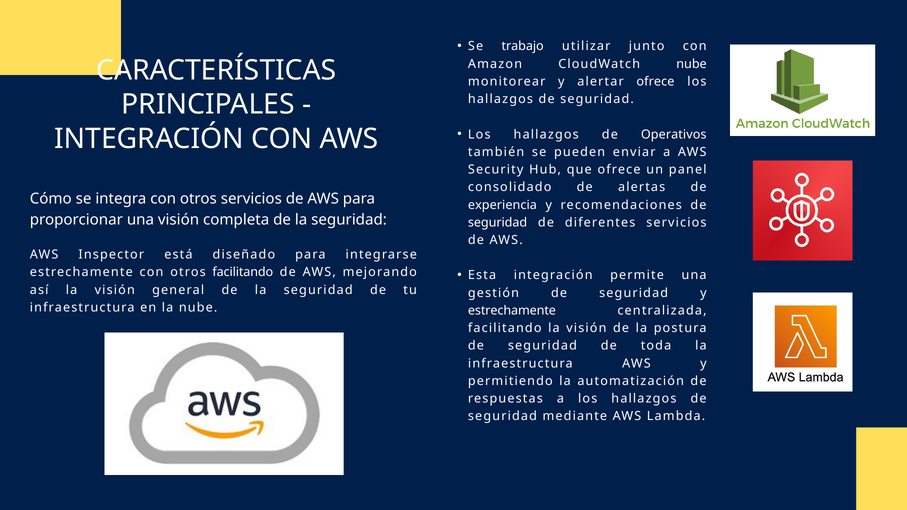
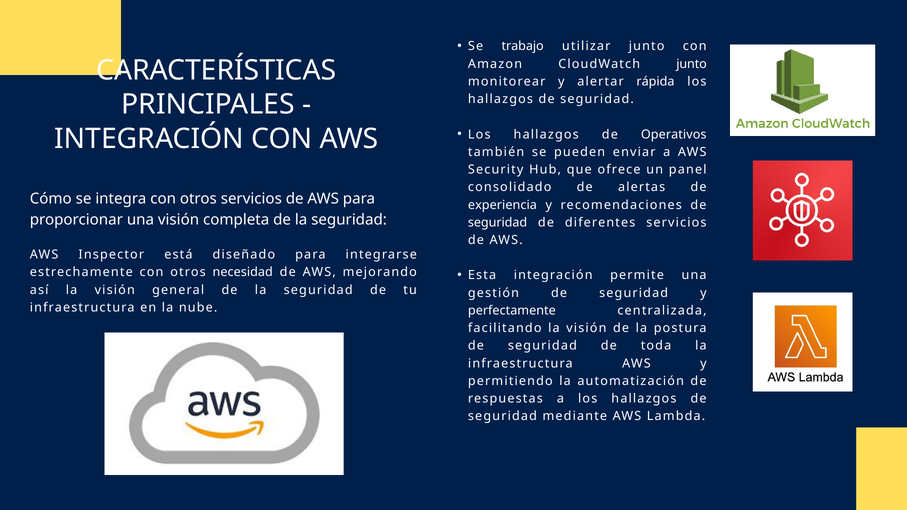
CloudWatch nube: nube -> junto
alertar ofrece: ofrece -> rápida
otros facilitando: facilitando -> necesidad
estrechamente at (512, 311): estrechamente -> perfectamente
